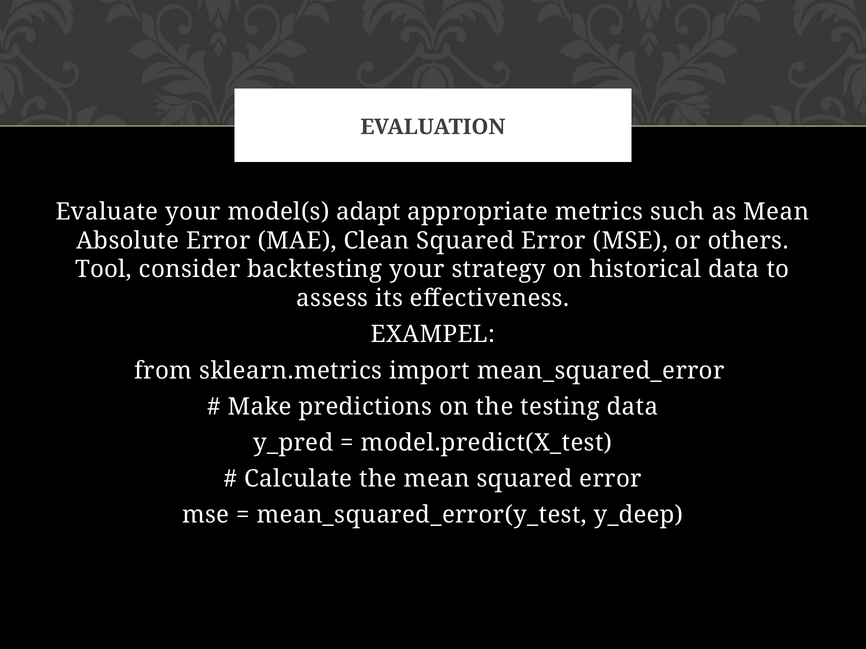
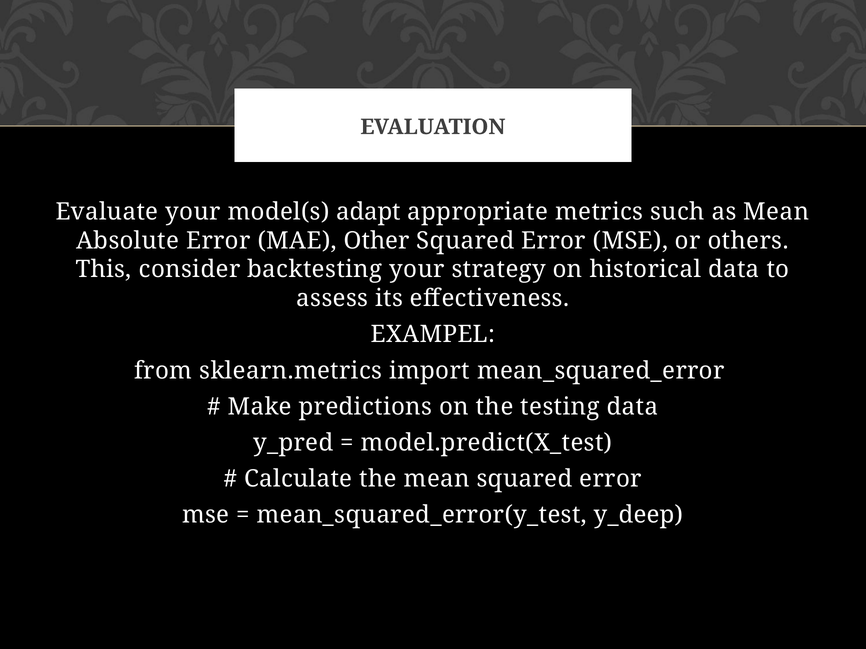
Clean: Clean -> Other
Tool: Tool -> This
